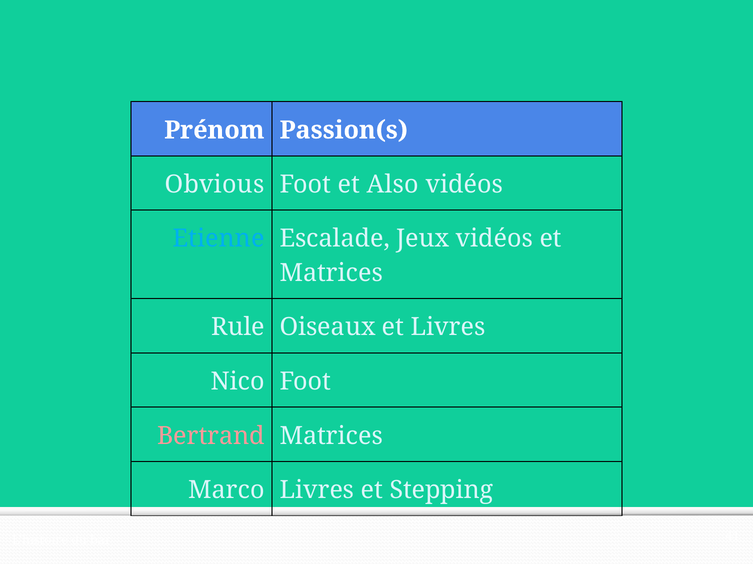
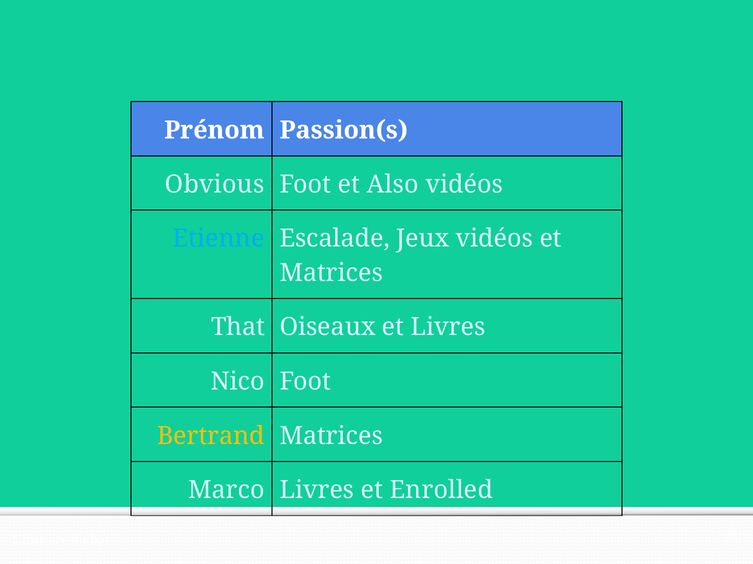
Rule: Rule -> That
Bertrand colour: pink -> yellow
Stepping: Stepping -> Enrolled
